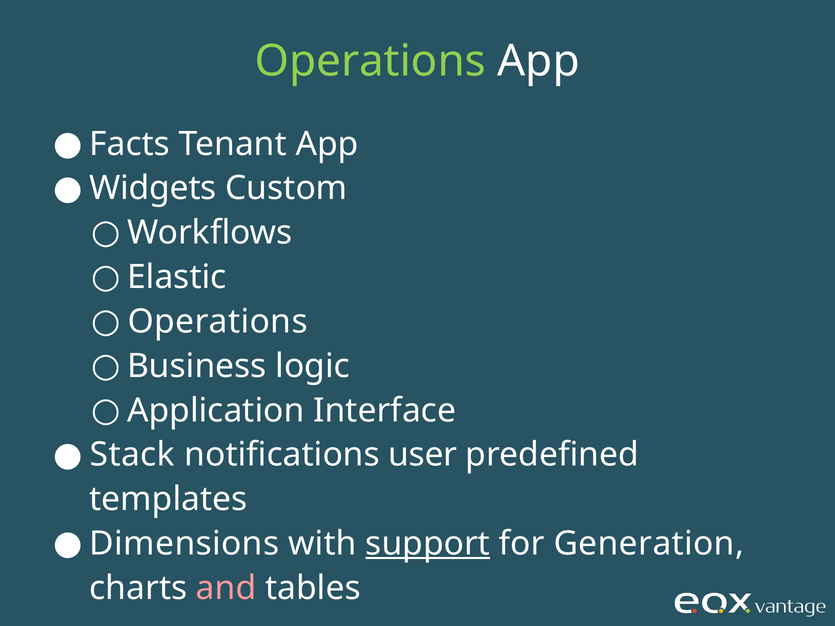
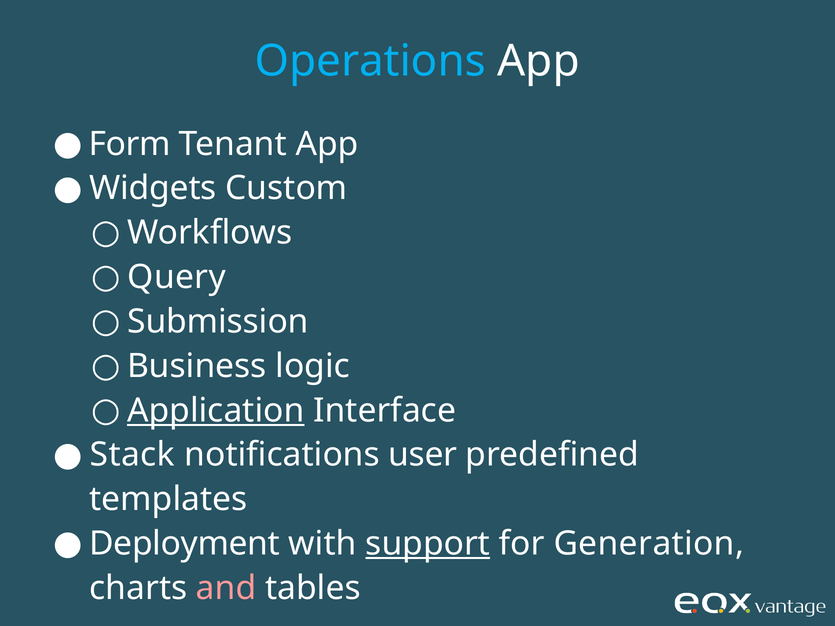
Operations at (370, 61) colour: light green -> light blue
Facts: Facts -> Form
Elastic: Elastic -> Query
Operations at (218, 322): Operations -> Submission
Application underline: none -> present
Dimensions: Dimensions -> Deployment
